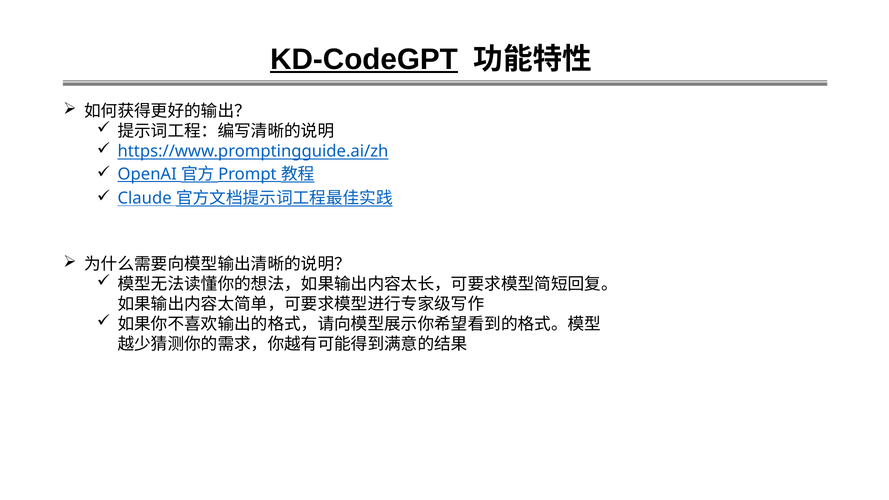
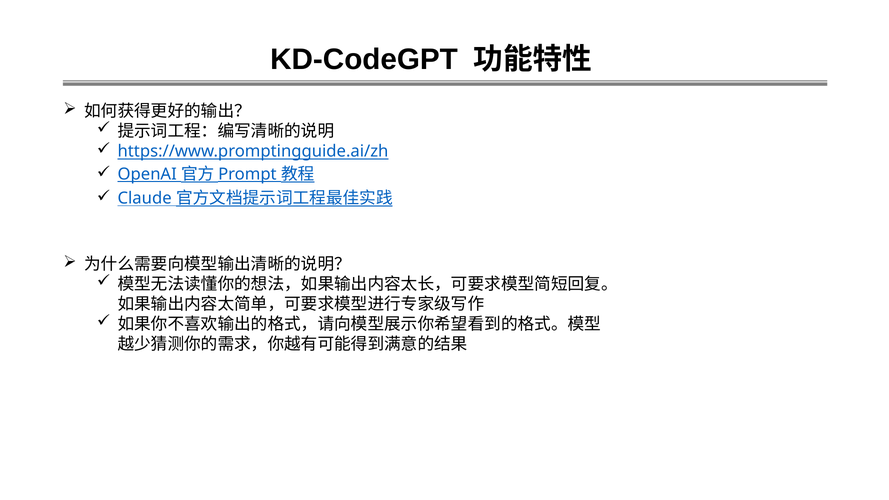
KD-CodeGPT underline: present -> none
